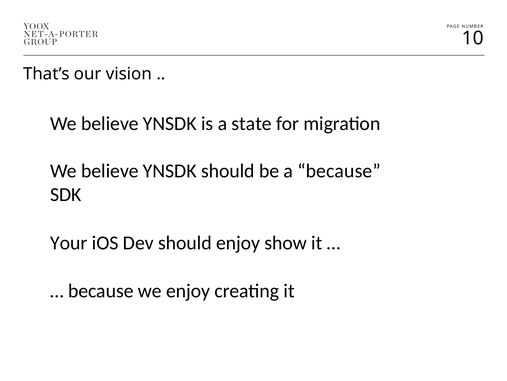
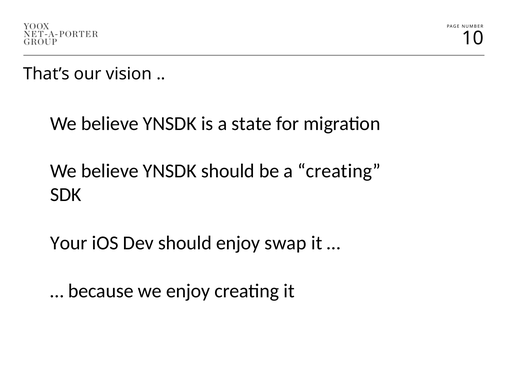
a because: because -> creating
show: show -> swap
